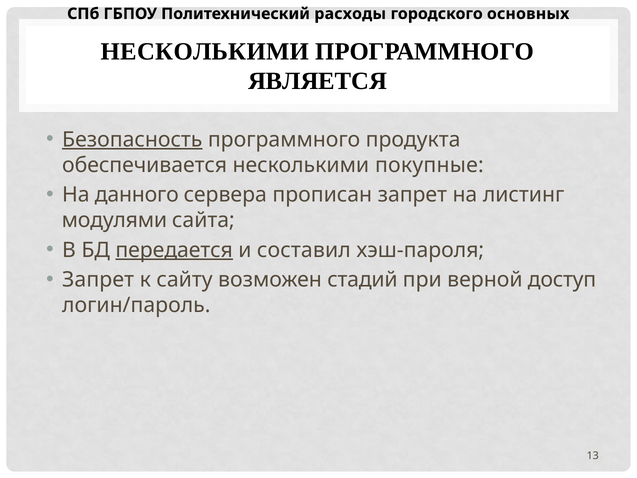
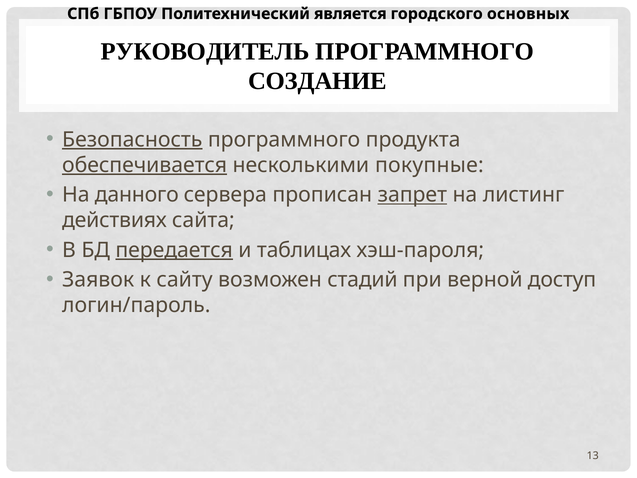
расходы: расходы -> является
НЕСКОЛЬКИМИ at (205, 52): НЕСКОЛЬКИМИ -> РУКОВОДИТЕЛЬ
ЯВЛЯЕТСЯ: ЯВЛЯЕТСЯ -> СОЗДАНИЕ
обеспечивается underline: none -> present
запрет at (412, 195) underline: none -> present
модулями: модулями -> действиях
составил: составил -> таблицах
Запрет at (98, 280): Запрет -> Заявок
